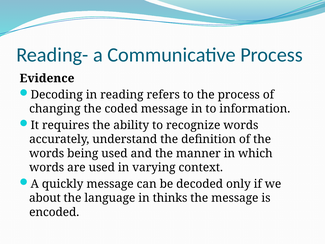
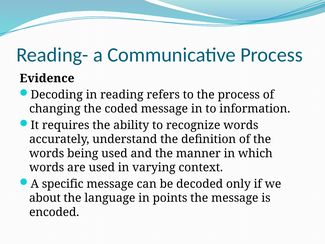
quickly: quickly -> specific
thinks: thinks -> points
